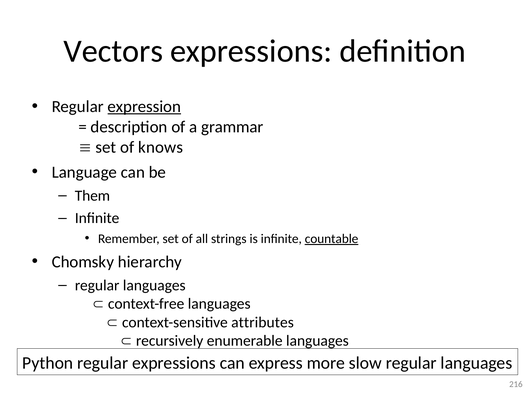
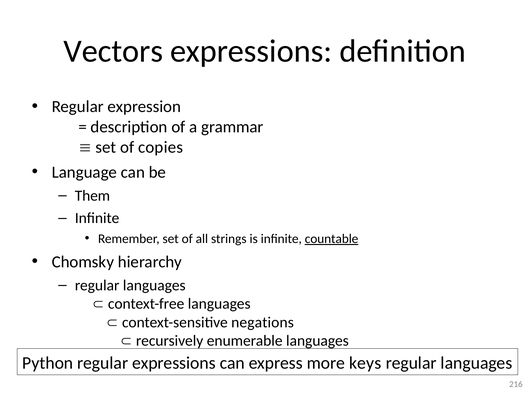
expression underline: present -> none
knows: knows -> copies
attributes: attributes -> negations
slow: slow -> keys
